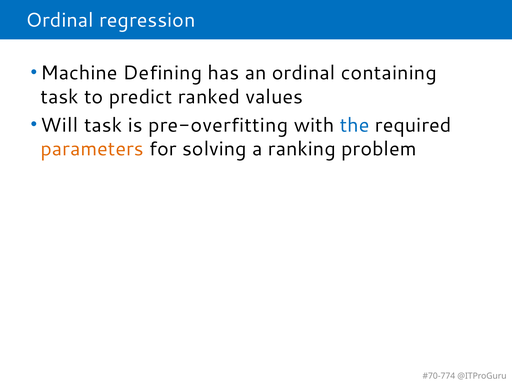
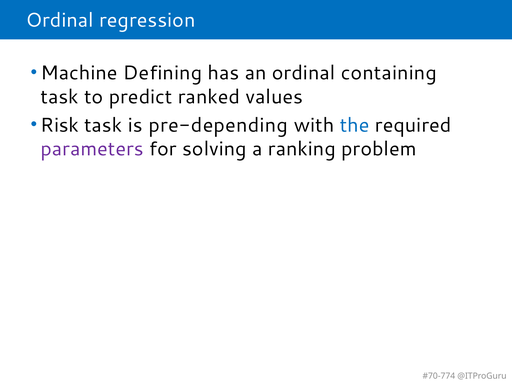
Will: Will -> Risk
pre-overfitting: pre-overfitting -> pre-depending
parameters colour: orange -> purple
